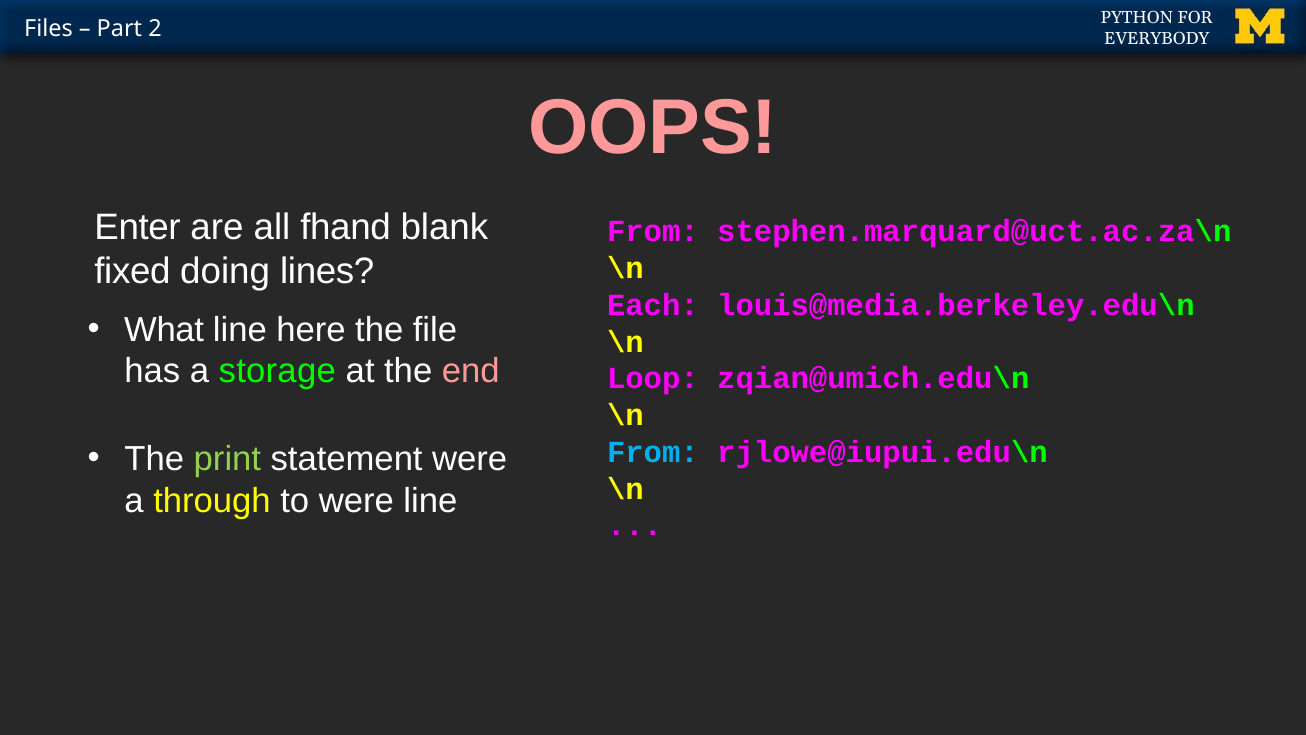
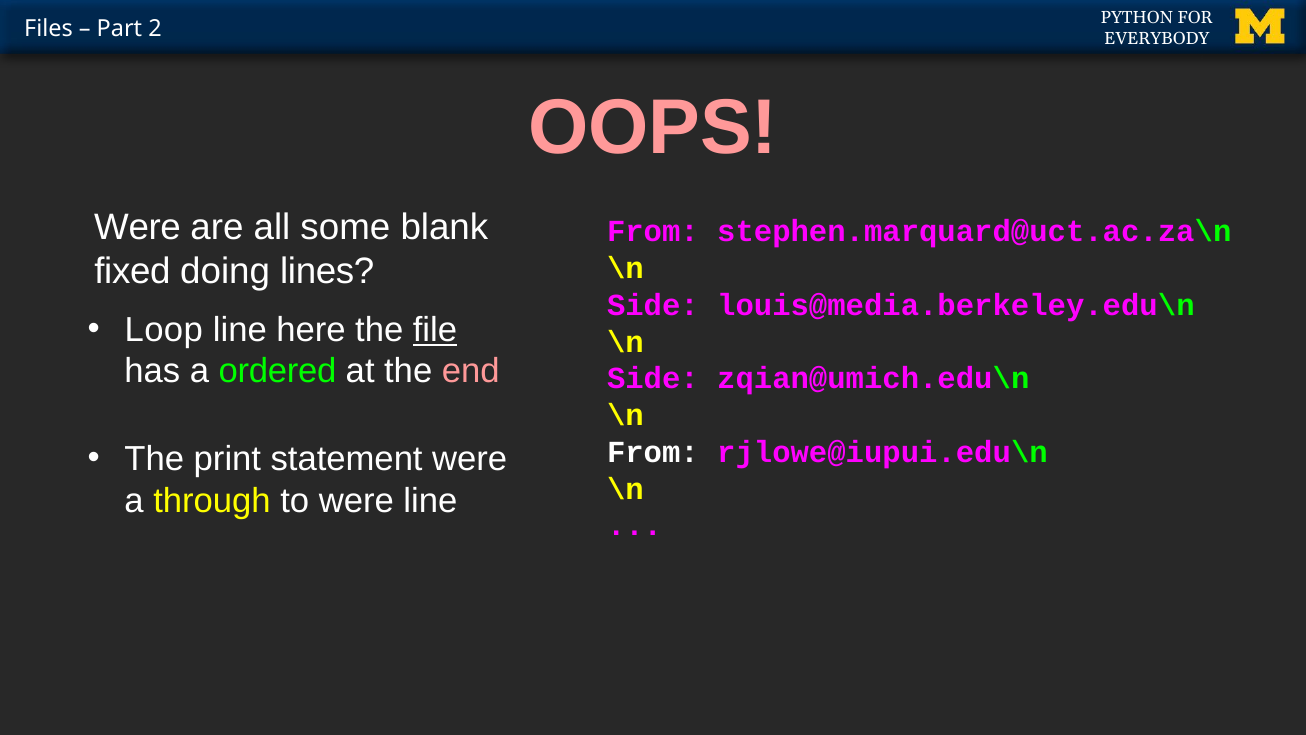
Enter at (138, 227): Enter -> Were
fhand: fhand -> some
Each at (653, 305): Each -> Side
What: What -> Loop
file underline: none -> present
storage: storage -> ordered
Loop at (653, 379): Loop -> Side
From at (653, 452) colour: light blue -> white
print colour: light green -> white
